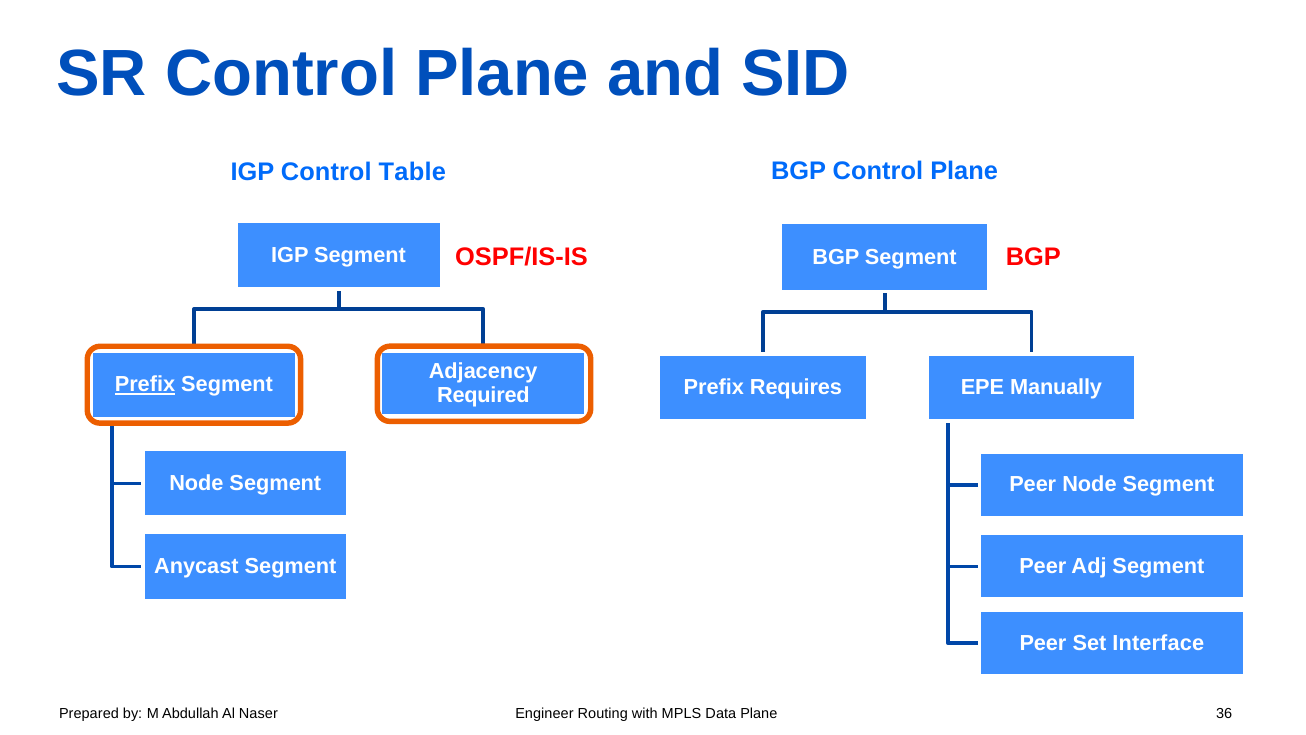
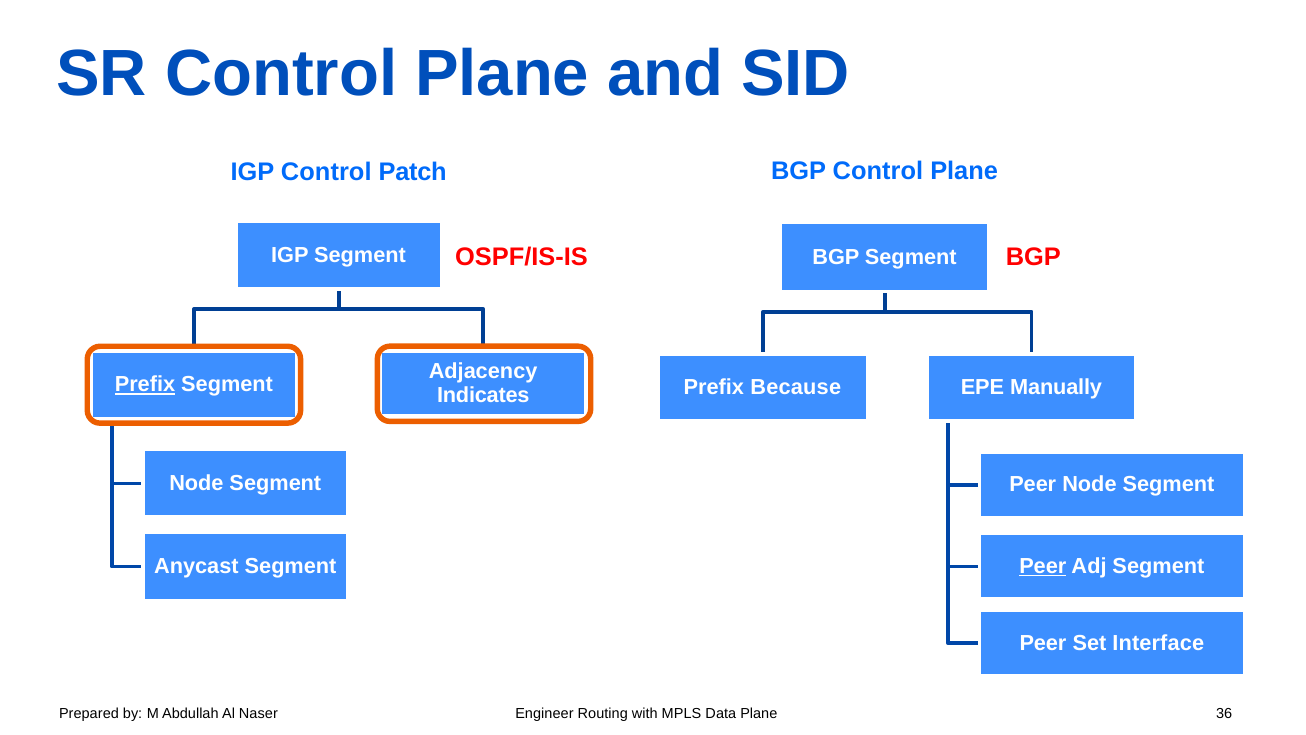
Table: Table -> Patch
Requires: Requires -> Because
Required: Required -> Indicates
Peer at (1043, 566) underline: none -> present
